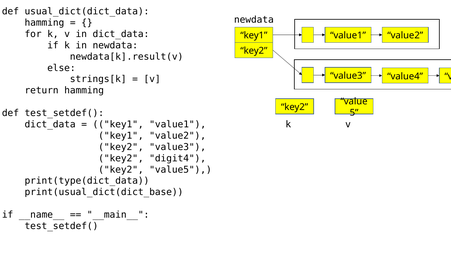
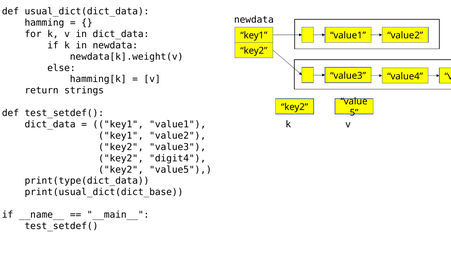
newdata[k].result(v: newdata[k].result(v -> newdata[k].weight(v
strings[k: strings[k -> hamming[k
return hamming: hamming -> strings
